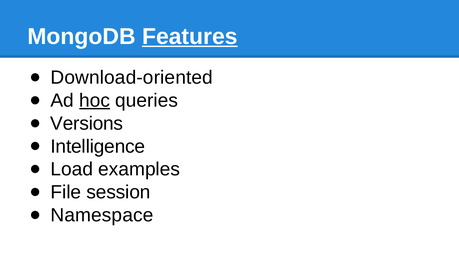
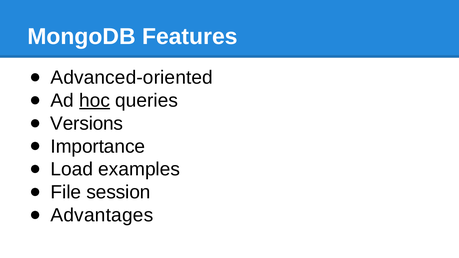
Features underline: present -> none
Download-oriented: Download-oriented -> Advanced-oriented
Intelligence: Intelligence -> Importance
Namespace: Namespace -> Advantages
